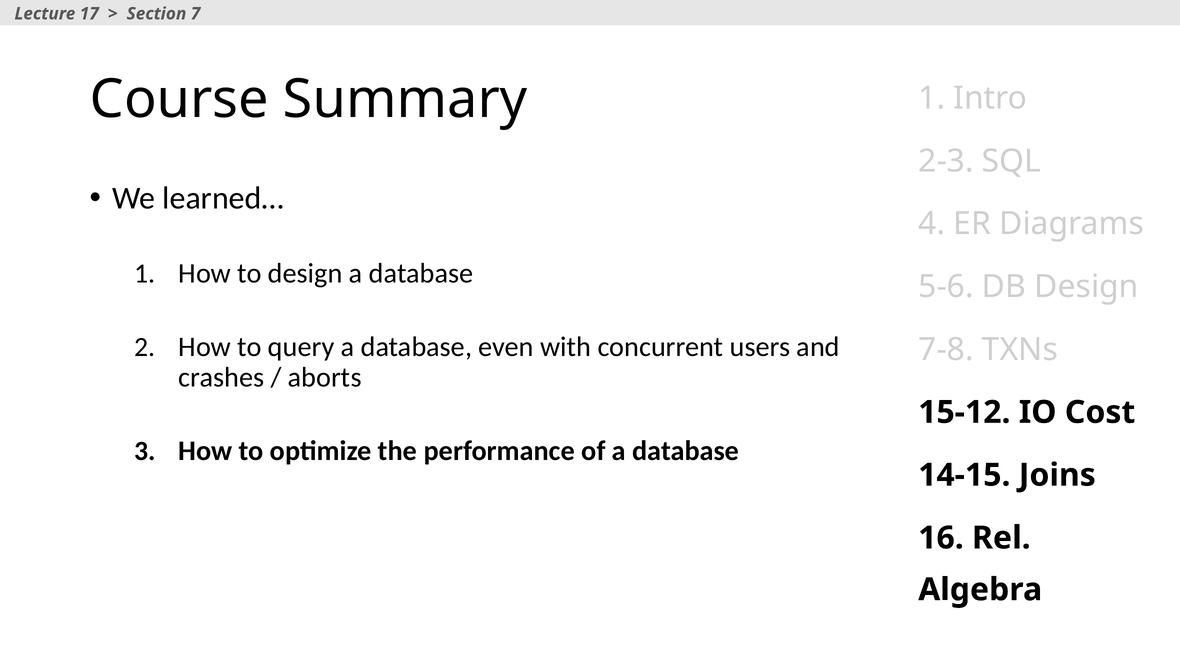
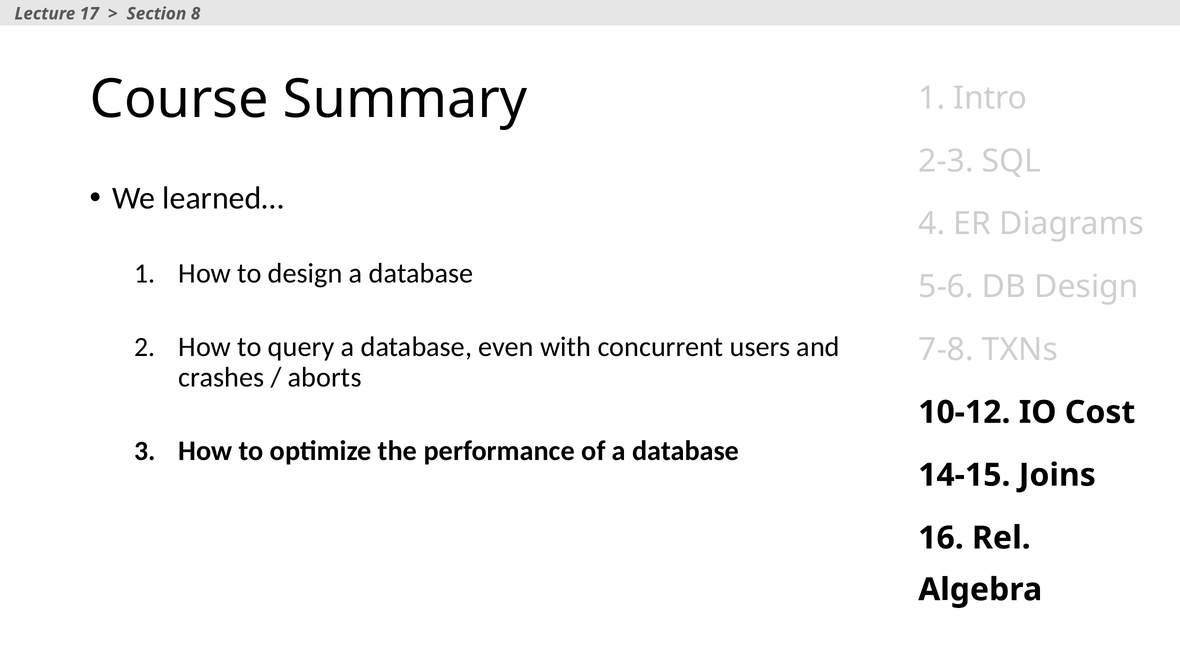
7: 7 -> 8
15-12: 15-12 -> 10-12
